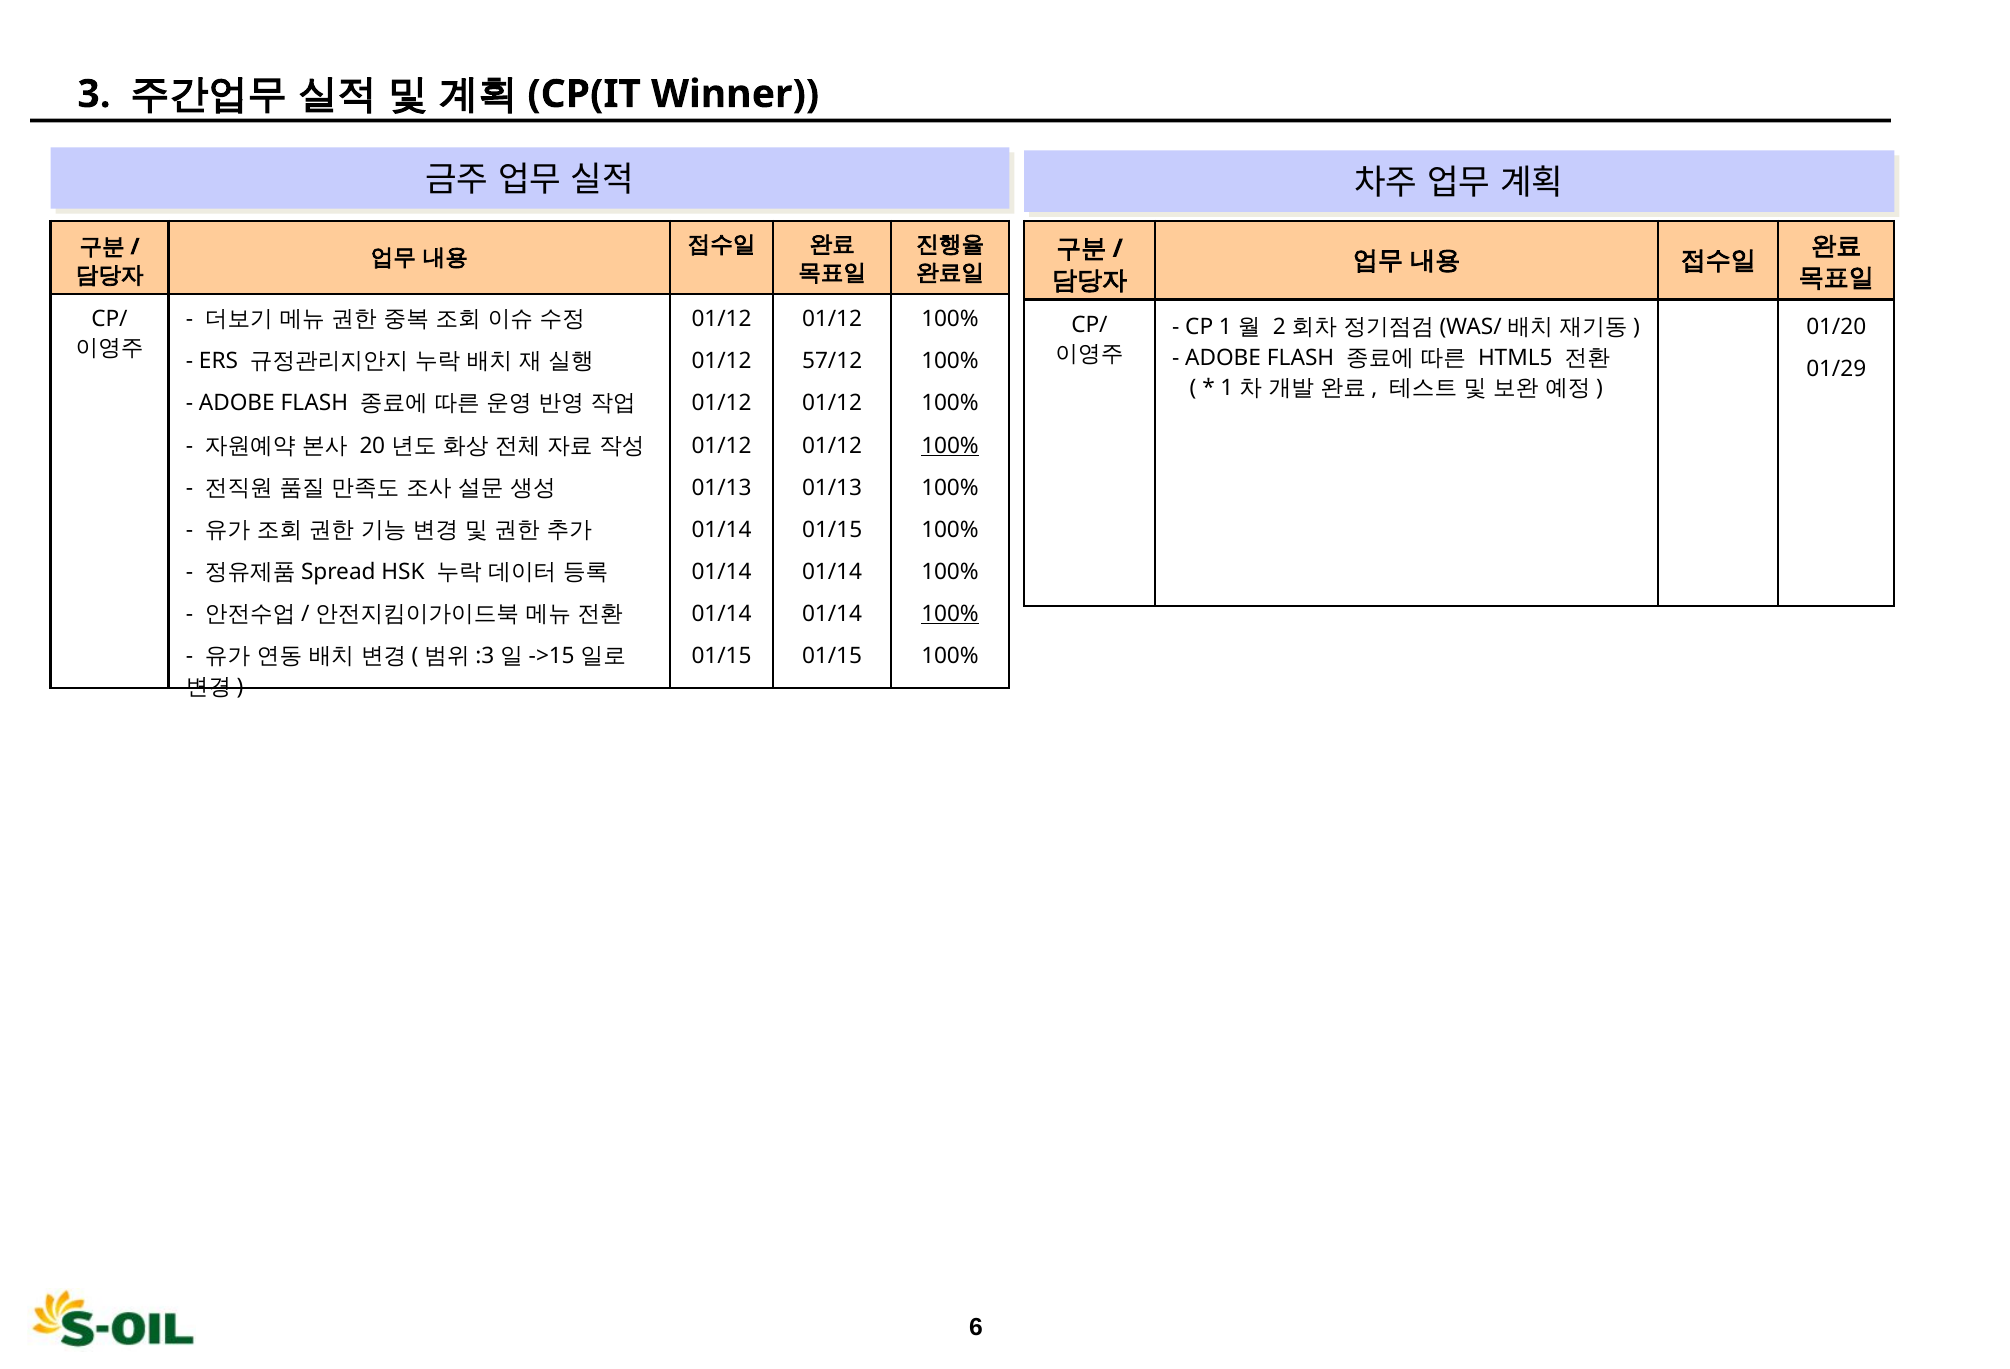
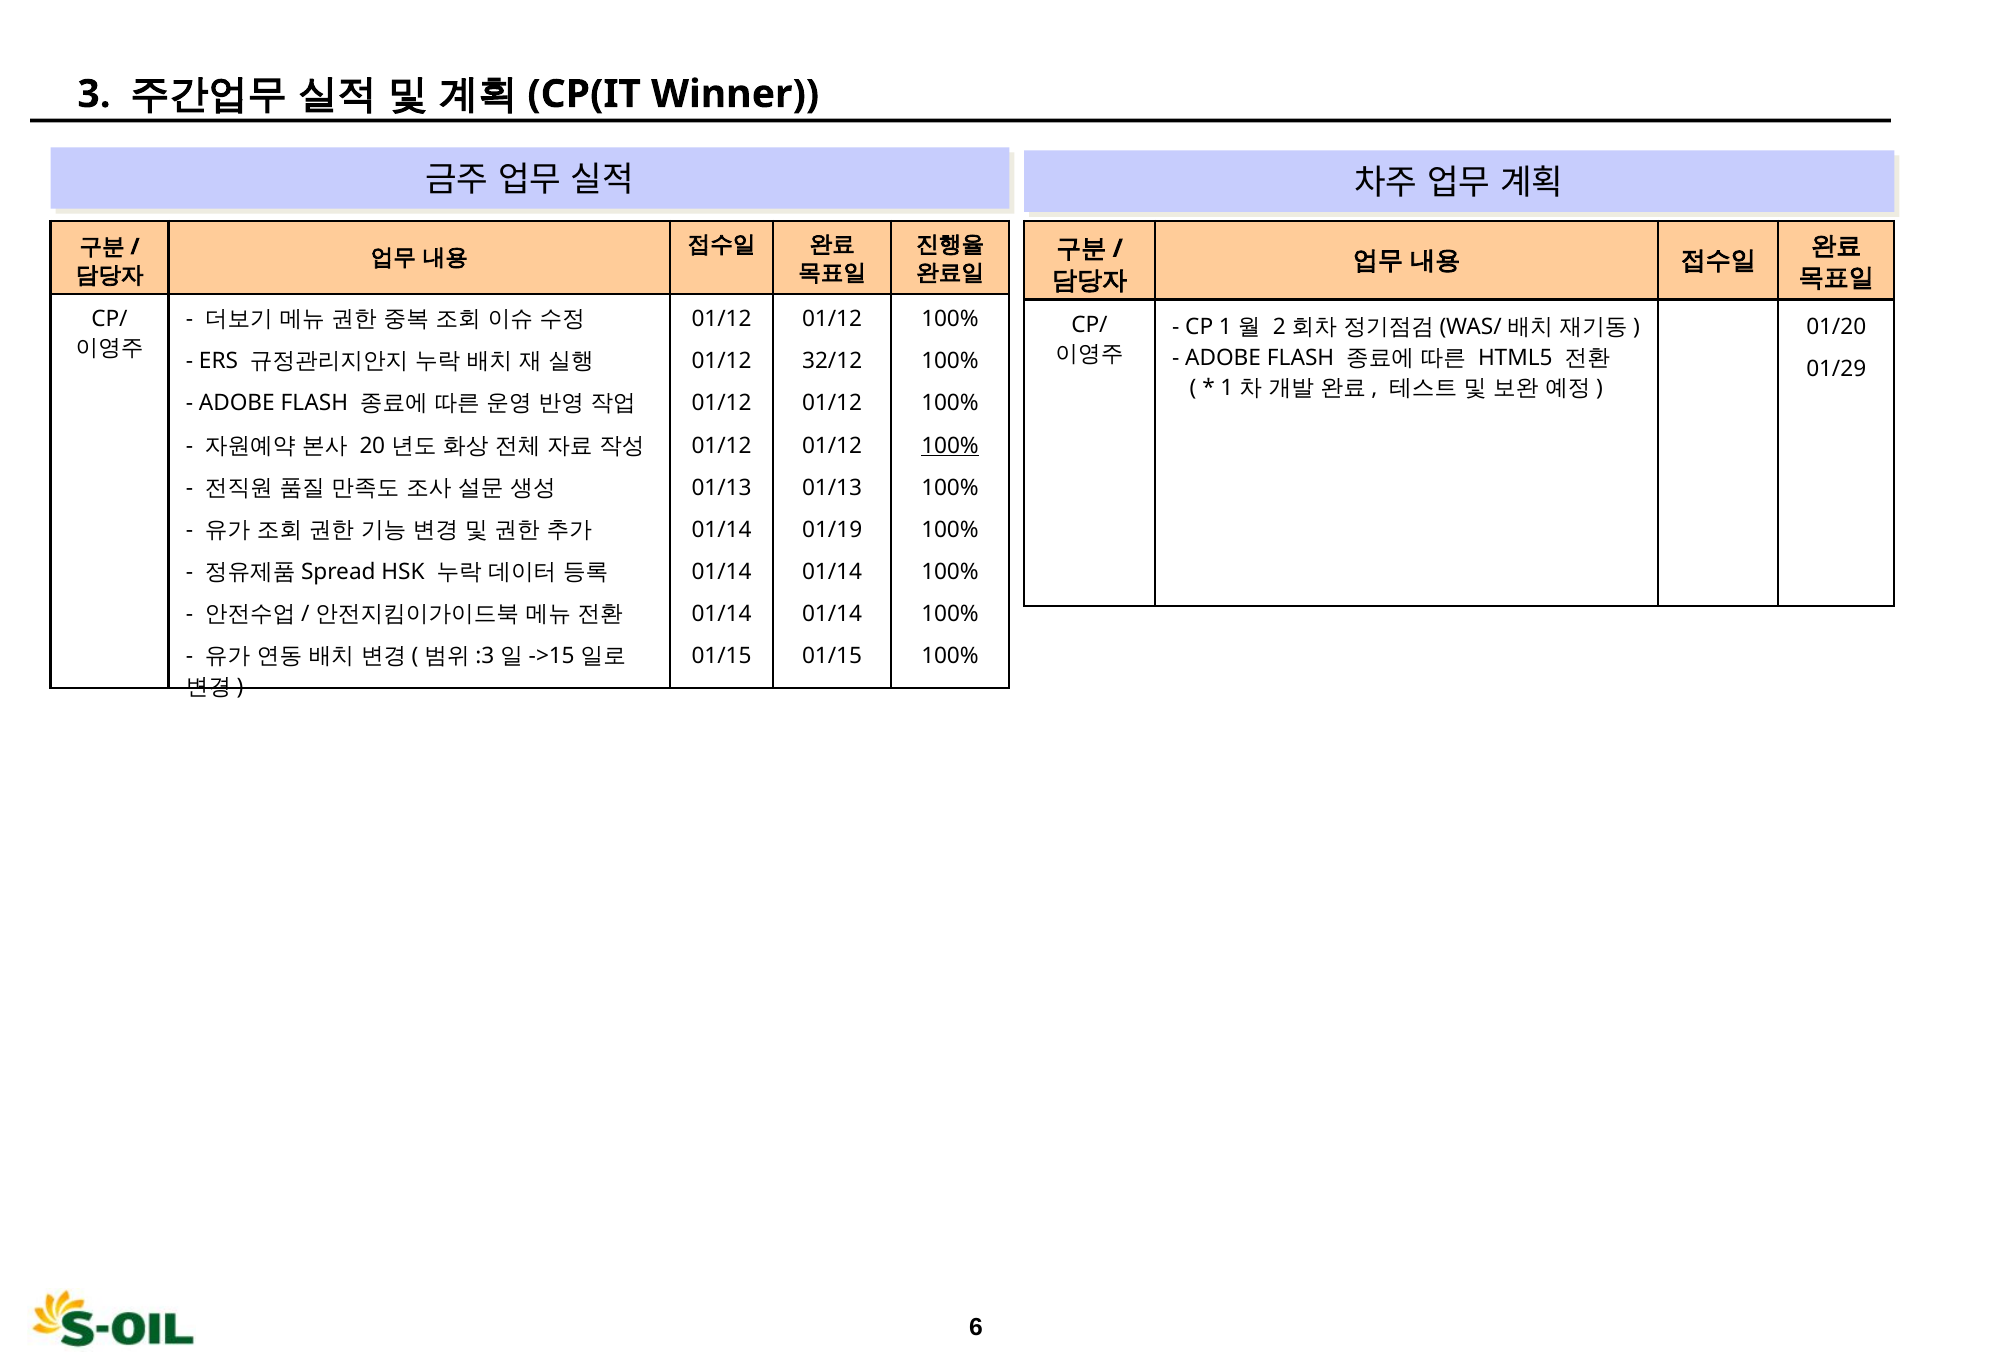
57/12: 57/12 -> 32/12
01/15 at (832, 530): 01/15 -> 01/19
100% at (950, 614) underline: present -> none
